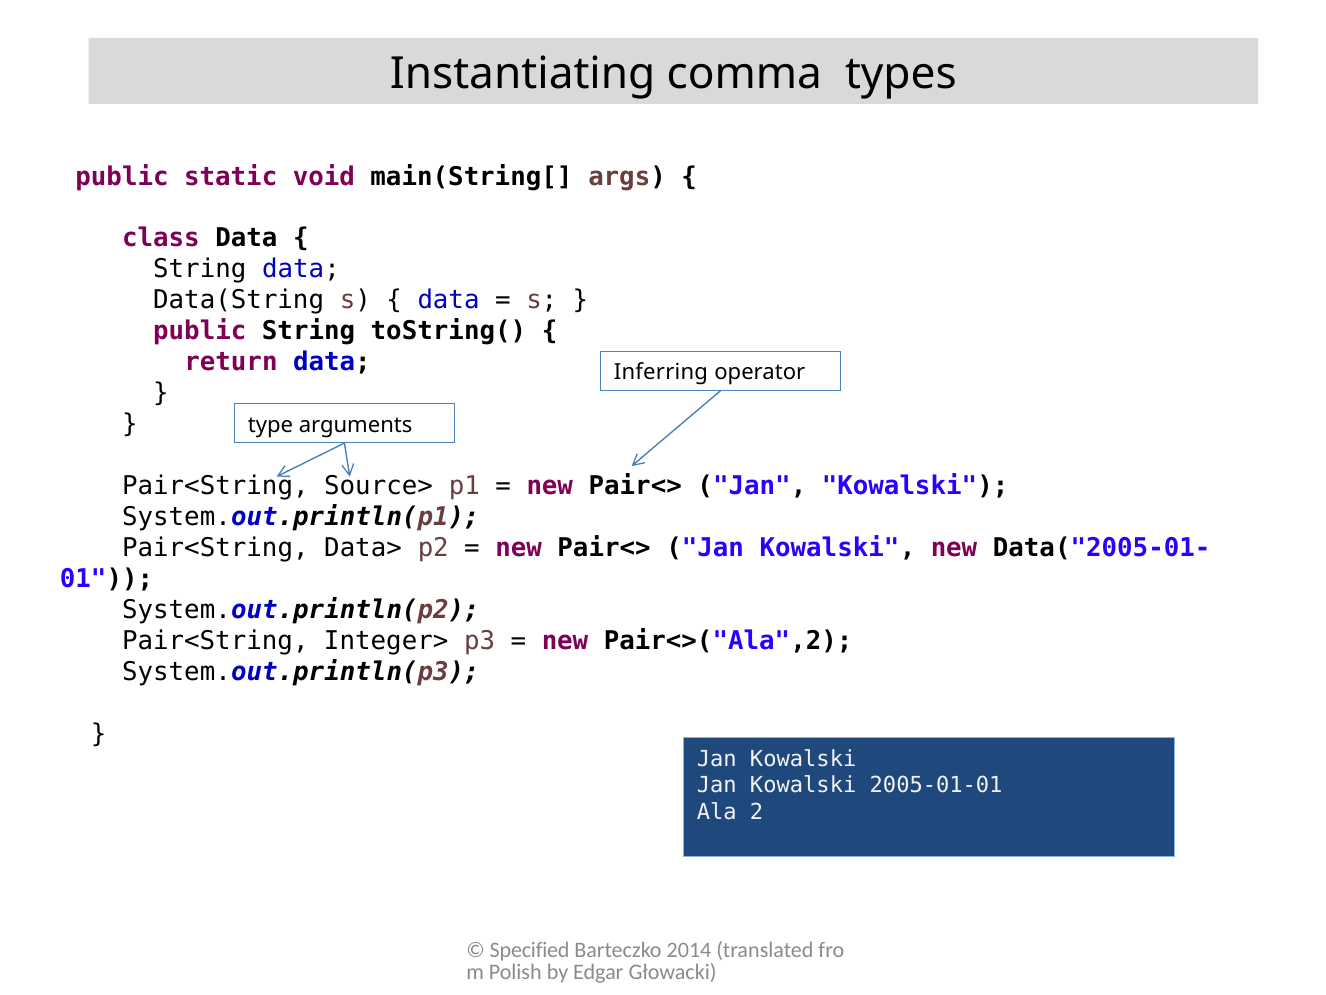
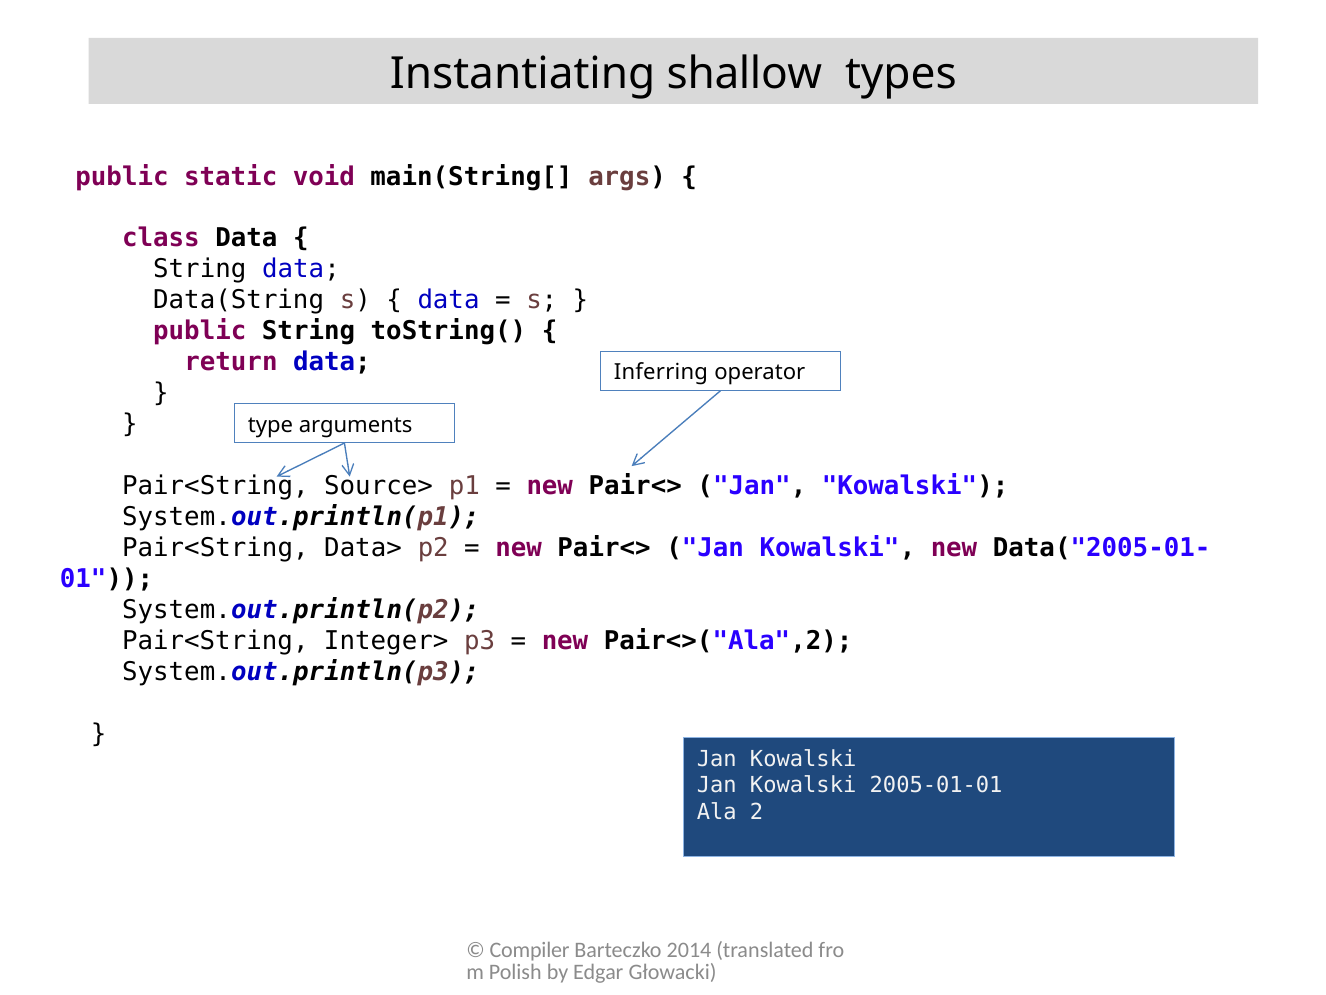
comma: comma -> shallow
Specified: Specified -> Compiler
